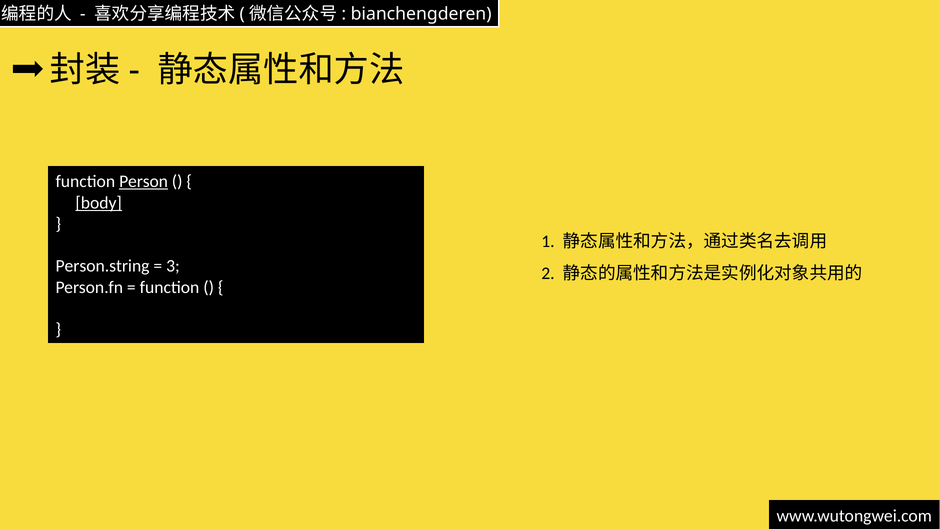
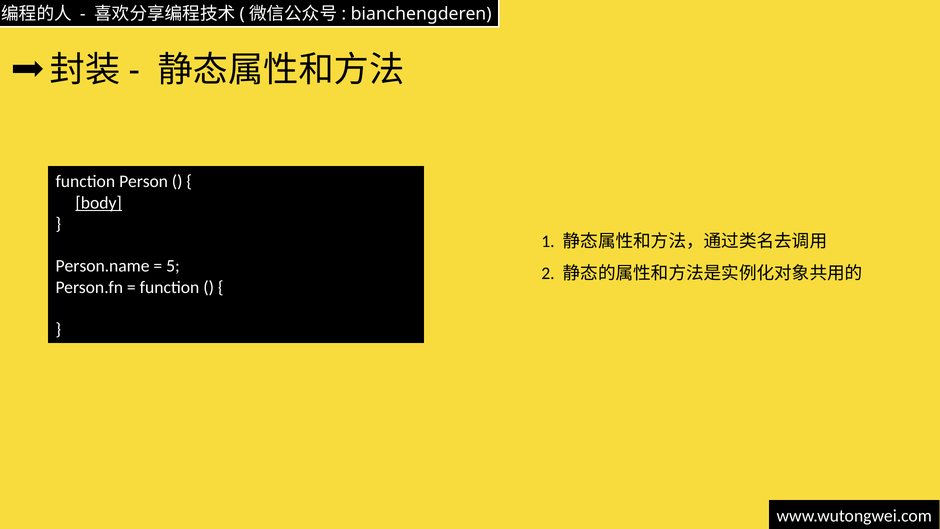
Person underline: present -> none
Person.string: Person.string -> Person.name
3: 3 -> 5
